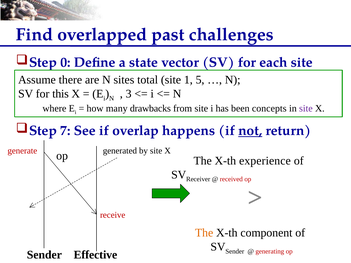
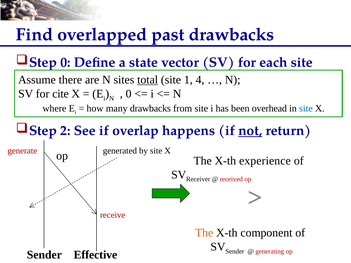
past challenges: challenges -> drawbacks
total underline: none -> present
5: 5 -> 4
this: this -> cite
3 at (129, 94): 3 -> 0
concepts: concepts -> overhead
site at (306, 109) colour: purple -> blue
7: 7 -> 2
